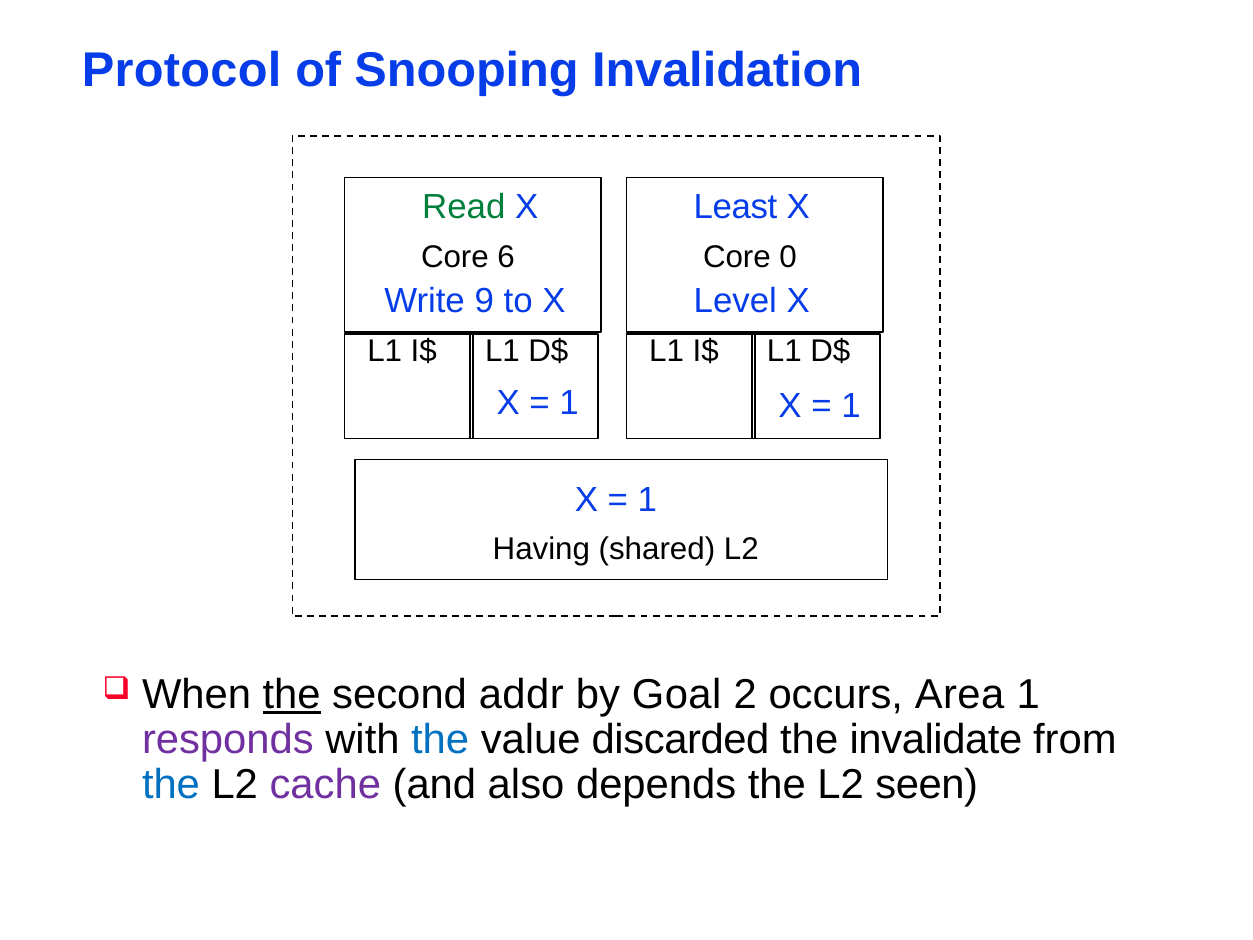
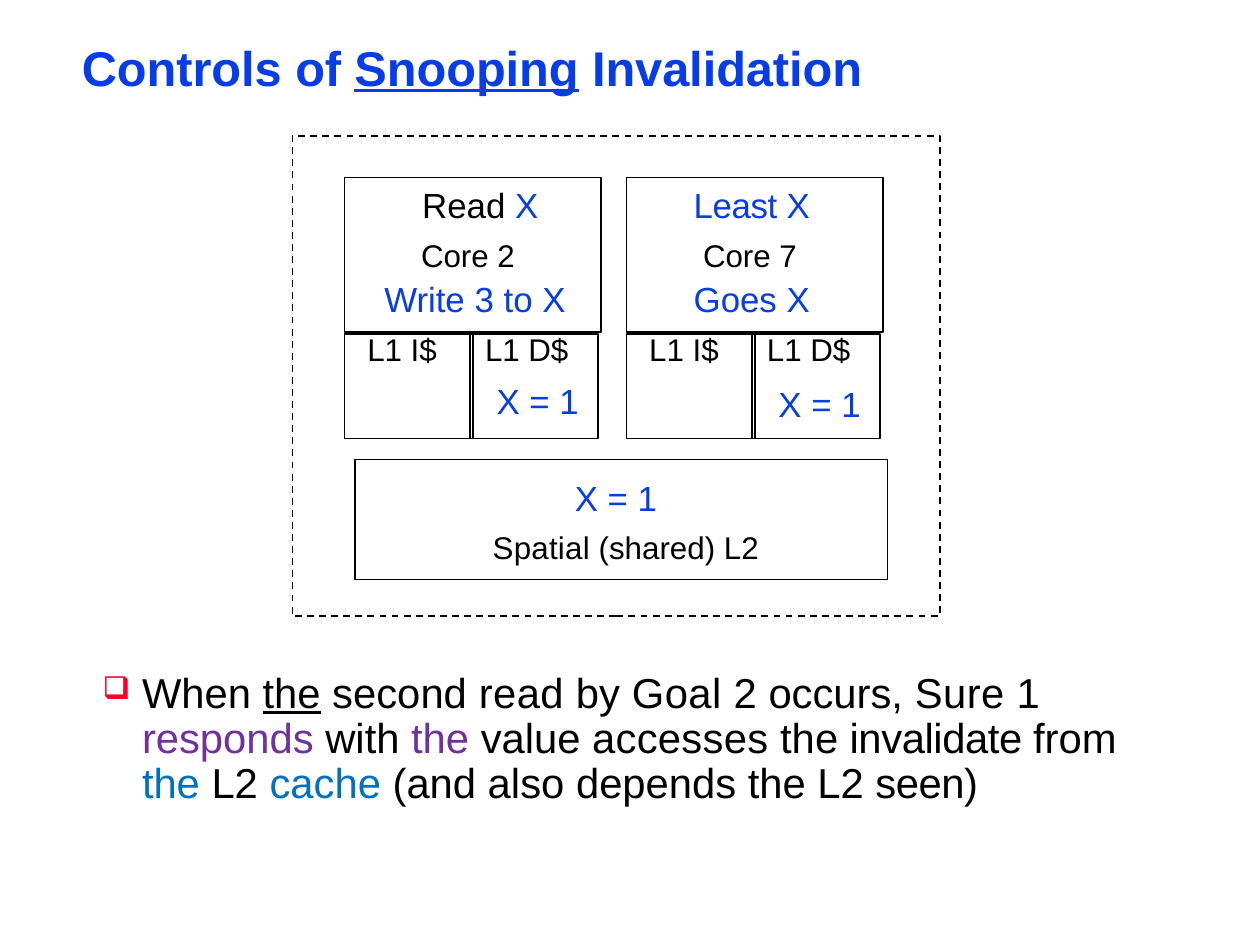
Protocol: Protocol -> Controls
Snooping underline: none -> present
Read at (464, 207) colour: green -> black
Core 6: 6 -> 2
Core 0: 0 -> 7
9: 9 -> 3
Level: Level -> Goes
Having: Having -> Spatial
second addr: addr -> read
Area: Area -> Sure
the at (440, 739) colour: blue -> purple
discarded: discarded -> accesses
cache colour: purple -> blue
